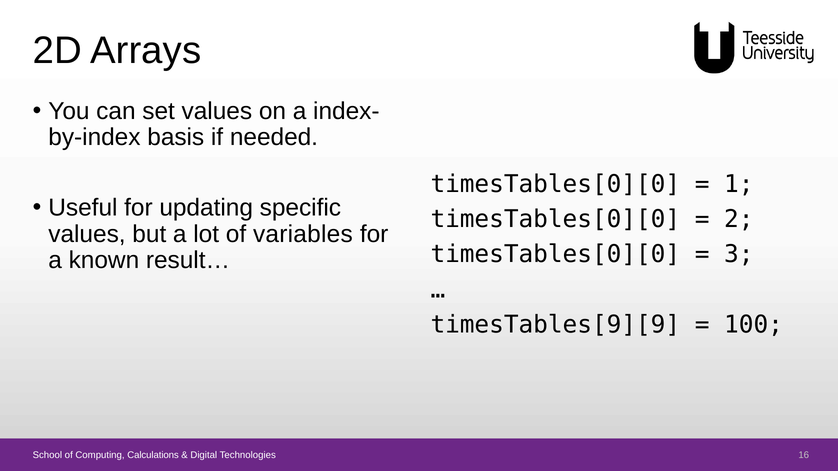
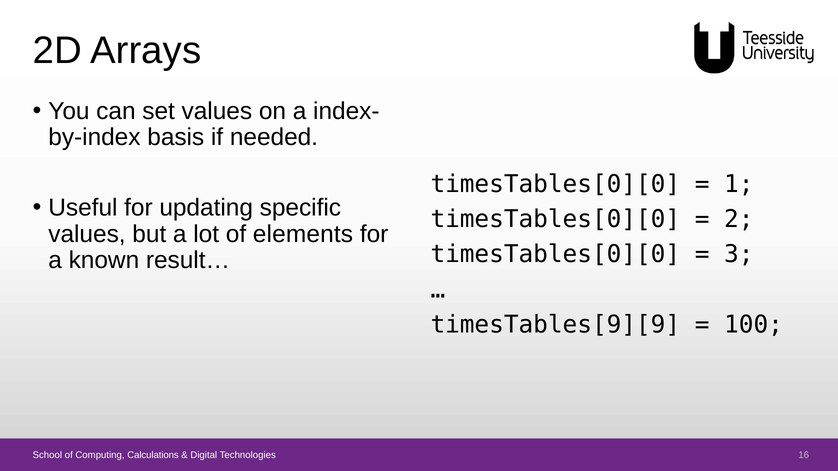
variables: variables -> elements
